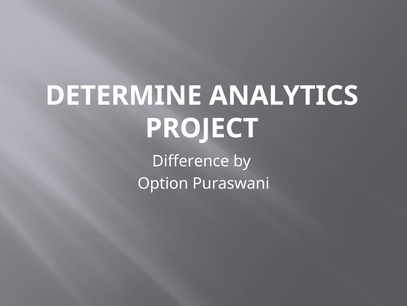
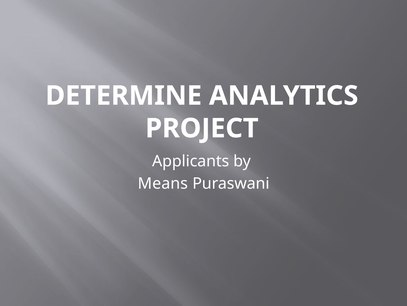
Difference: Difference -> Applicants
Option: Option -> Means
